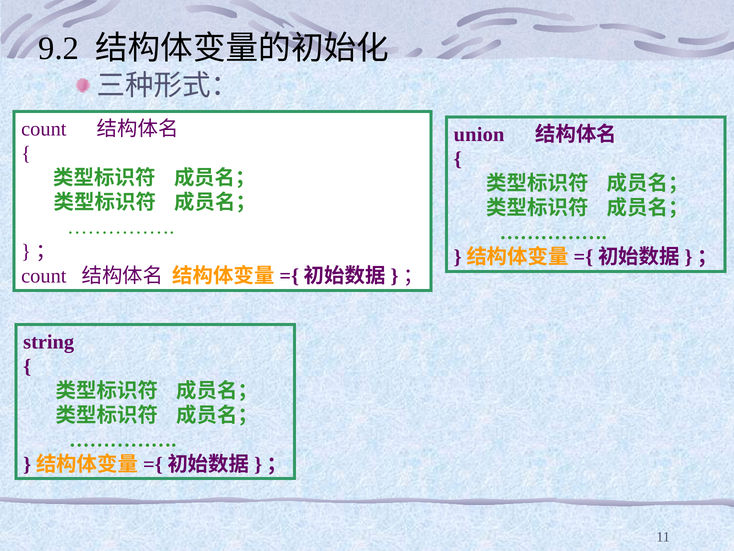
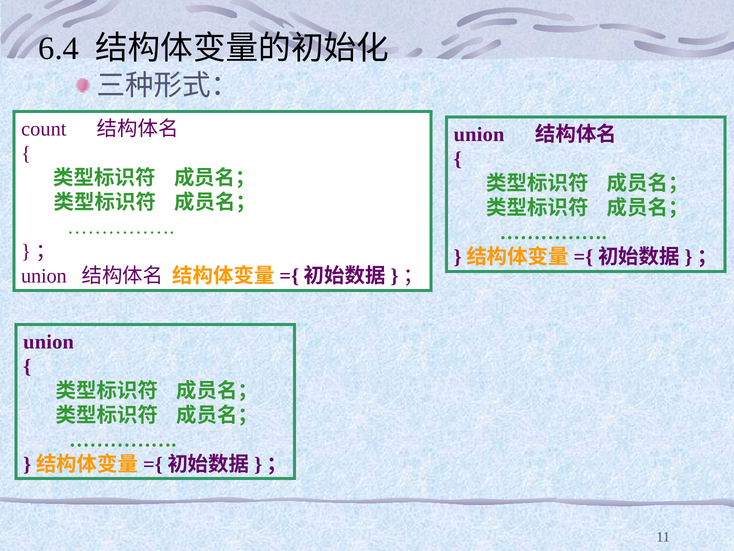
9.2: 9.2 -> 6.4
count at (44, 276): count -> union
string at (49, 341): string -> union
